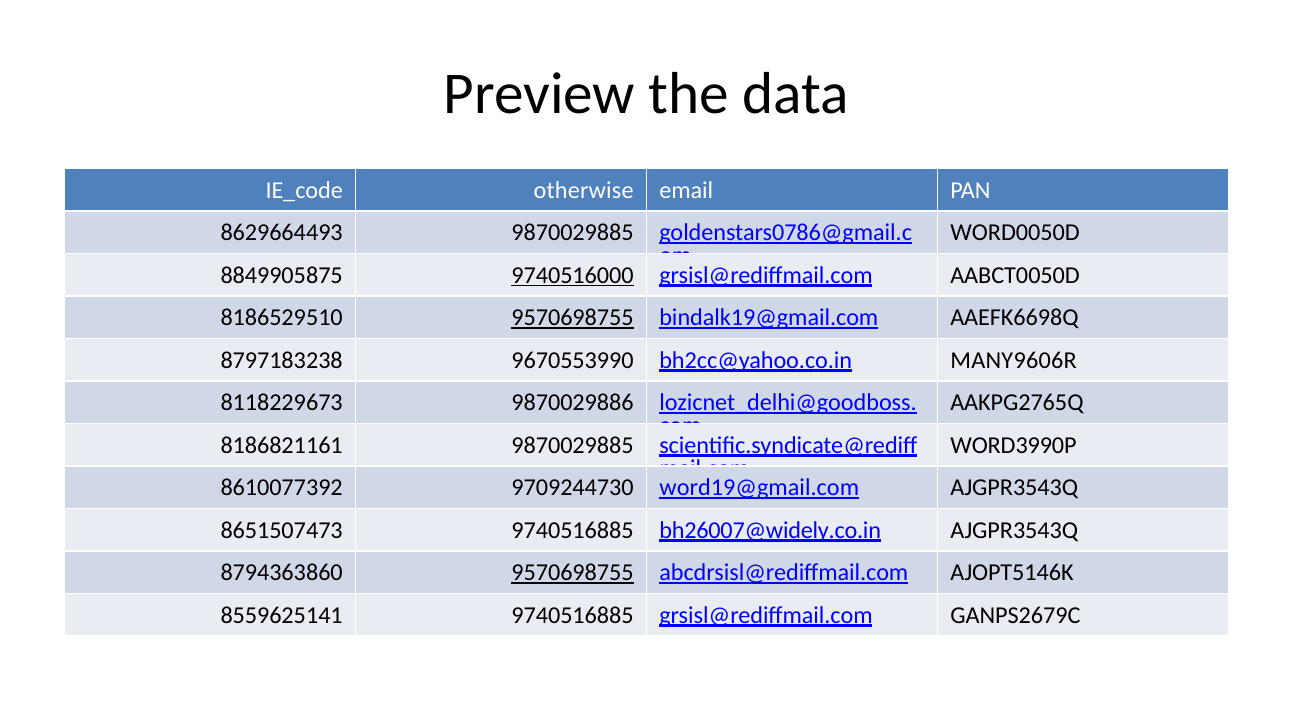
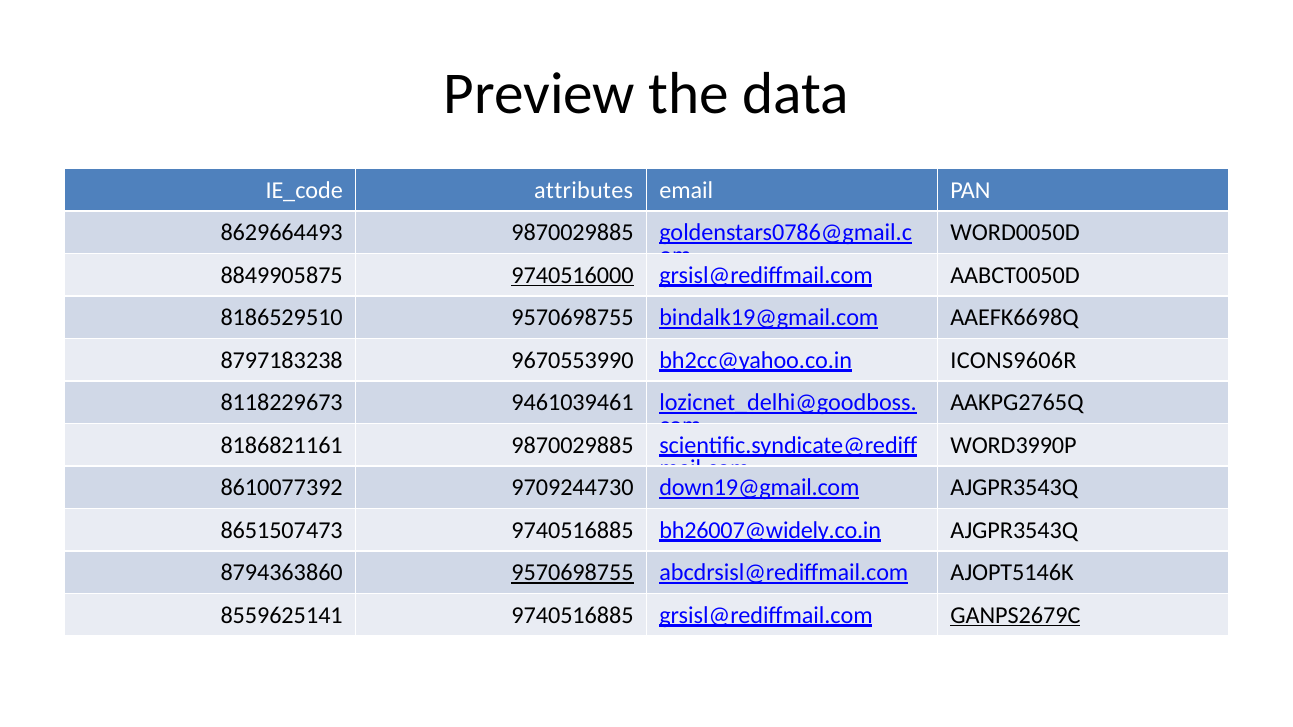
otherwise: otherwise -> attributes
9570698755 at (573, 318) underline: present -> none
MANY9606R: MANY9606R -> ICONS9606R
9870029886: 9870029886 -> 9461039461
word19@gmail.com: word19@gmail.com -> down19@gmail.com
GANPS2679C underline: none -> present
